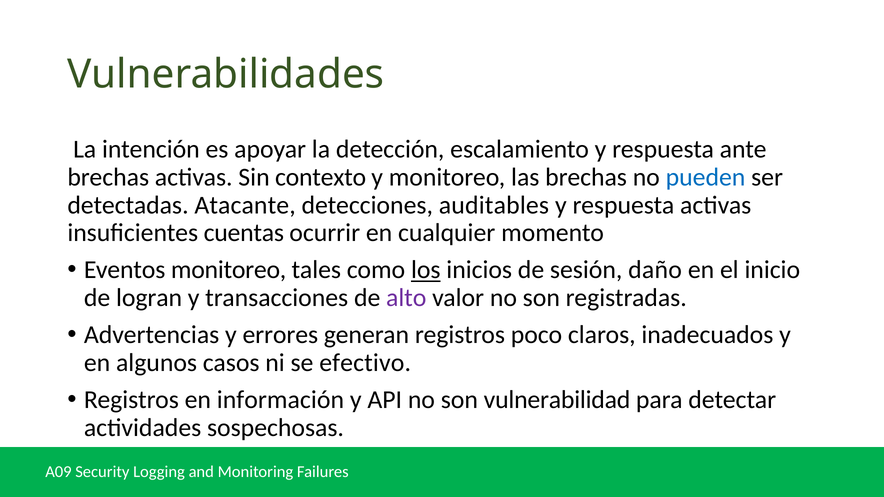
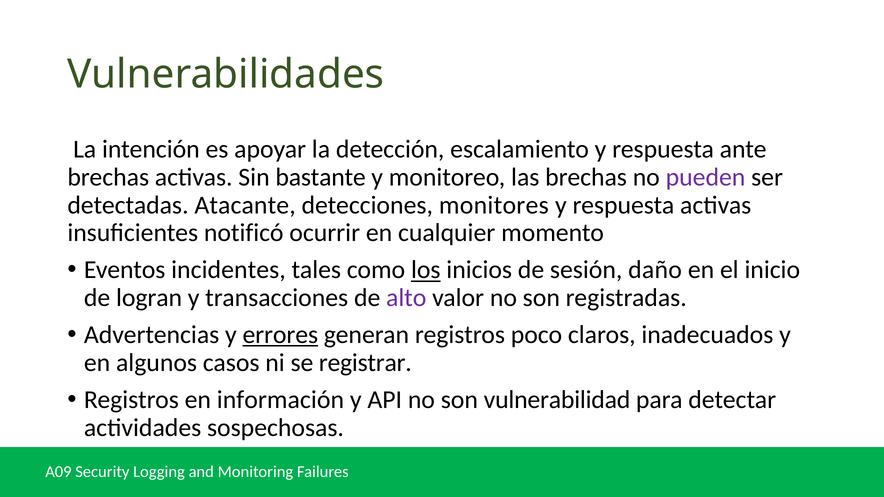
contexto: contexto -> bastante
pueden colour: blue -> purple
auditables: auditables -> monitores
cuentas: cuentas -> notificó
Eventos monitoreo: monitoreo -> incidentes
errores underline: none -> present
efectivo: efectivo -> registrar
